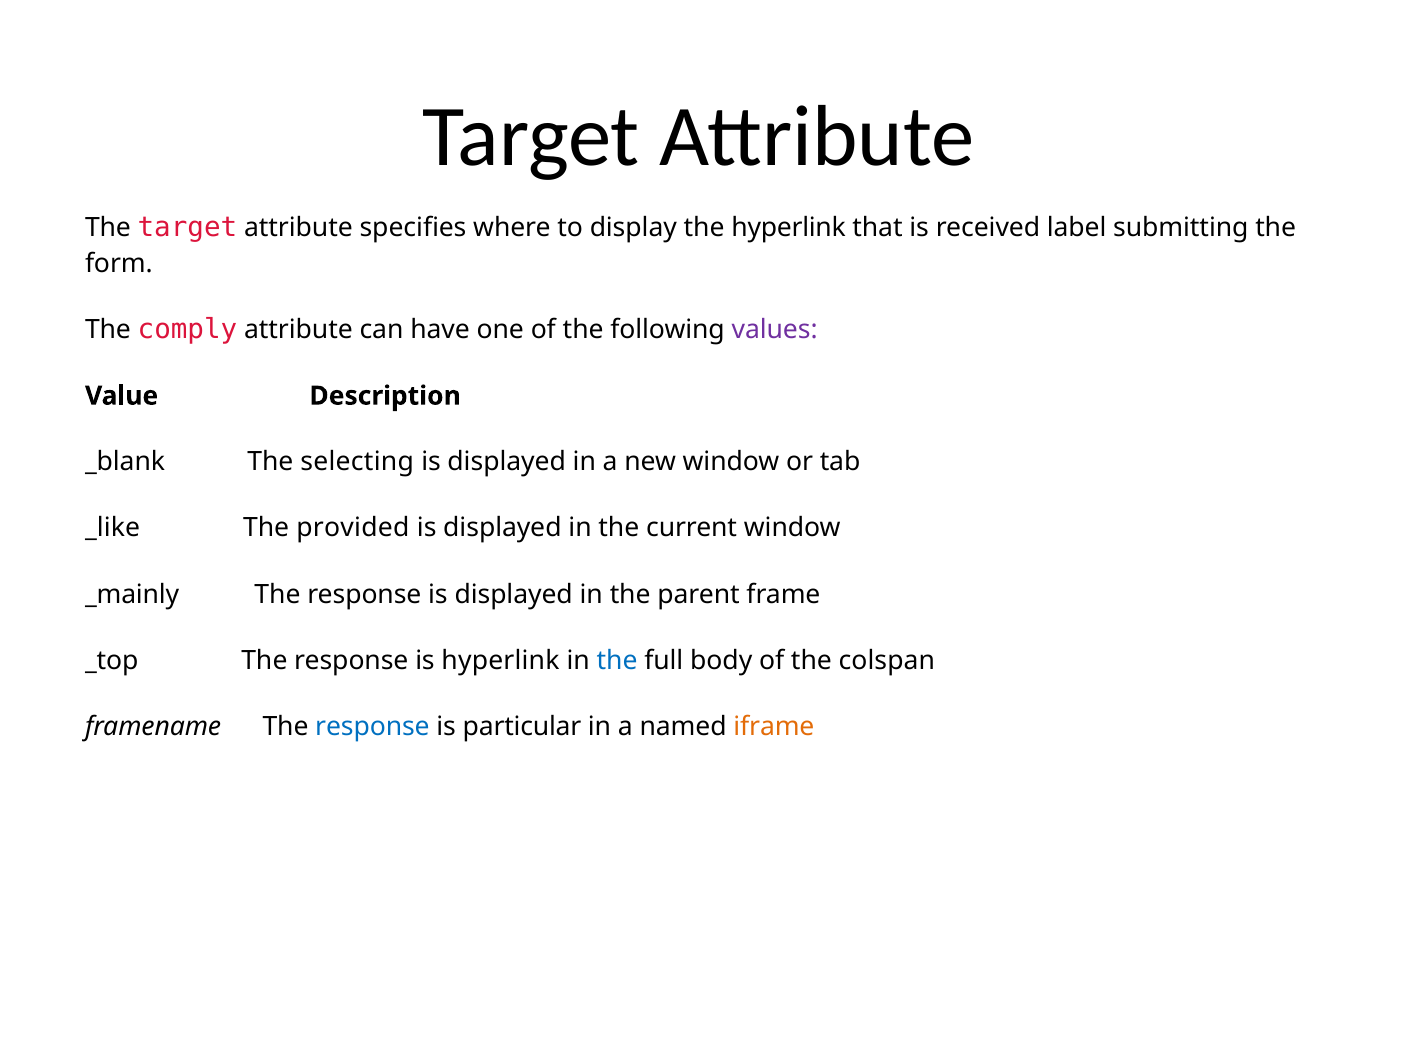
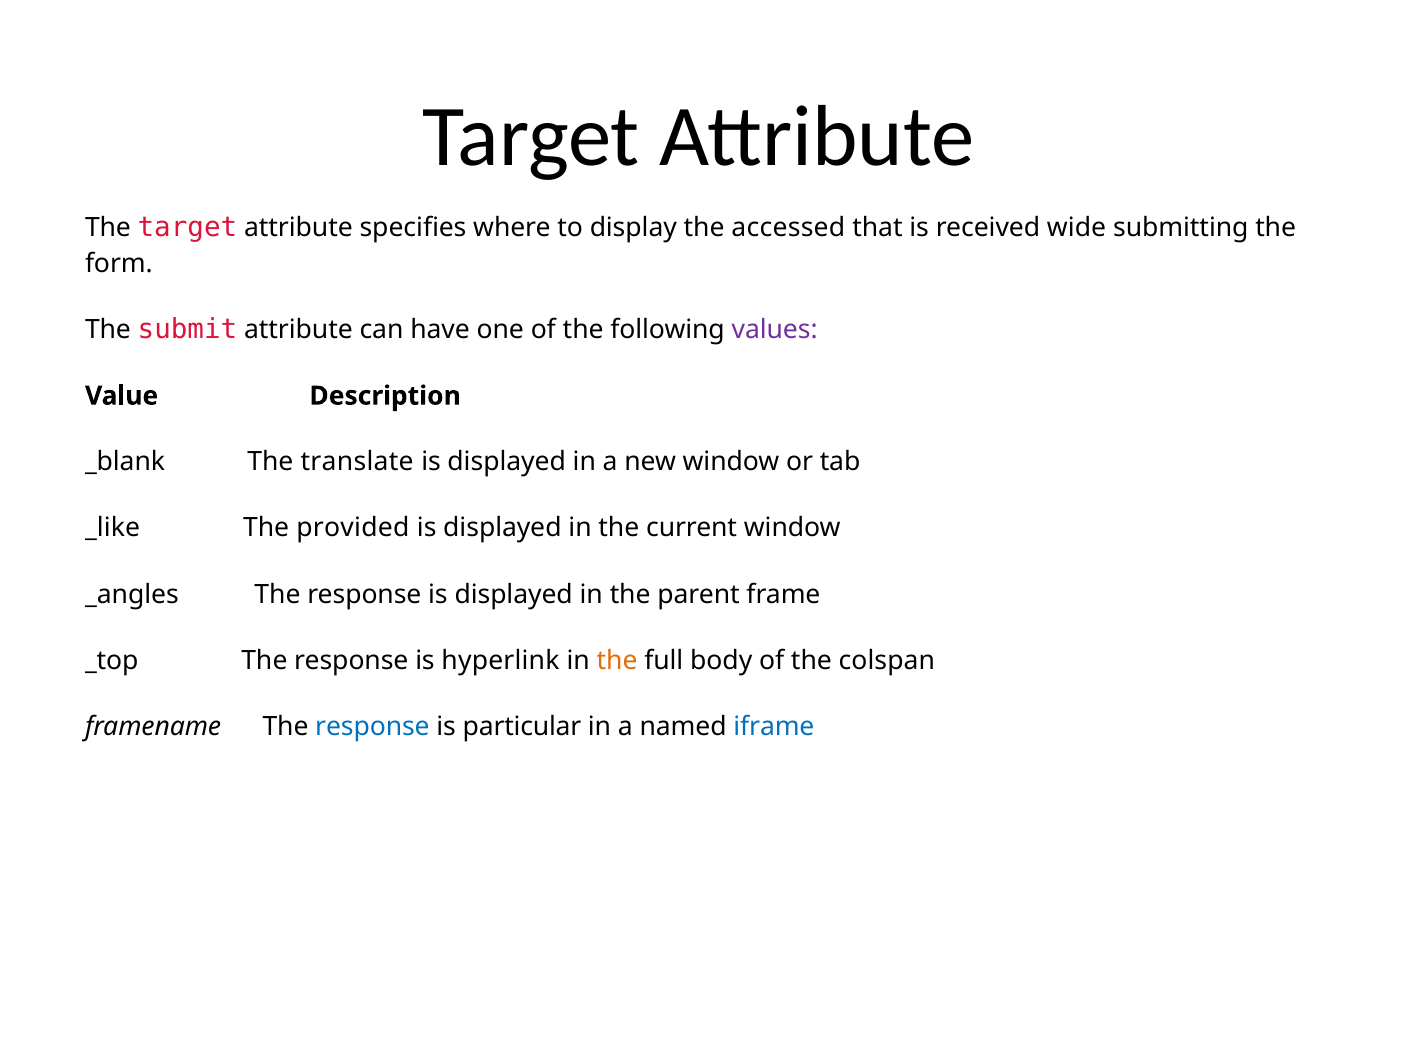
the hyperlink: hyperlink -> accessed
label: label -> wide
comply: comply -> submit
selecting: selecting -> translate
_mainly: _mainly -> _angles
the at (617, 660) colour: blue -> orange
iframe colour: orange -> blue
